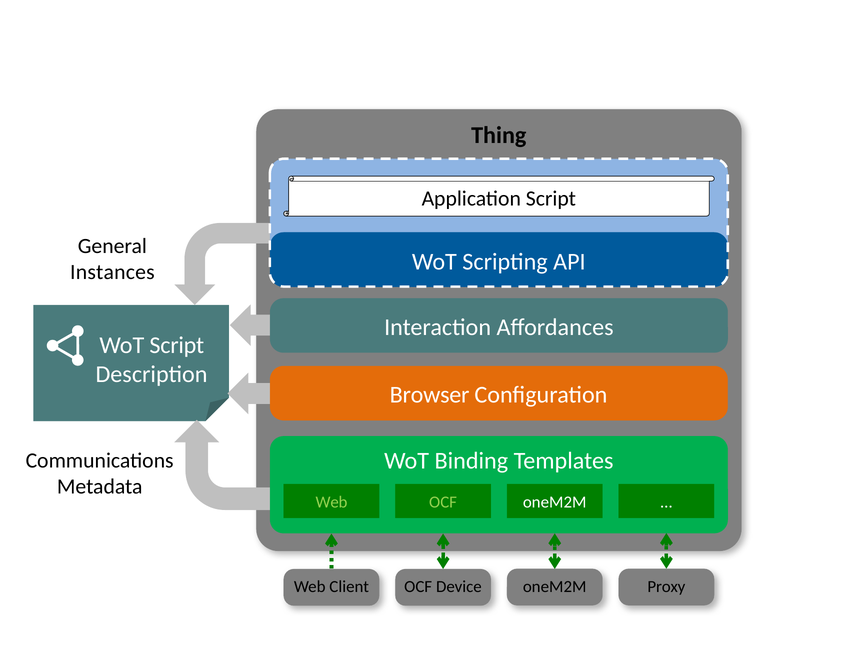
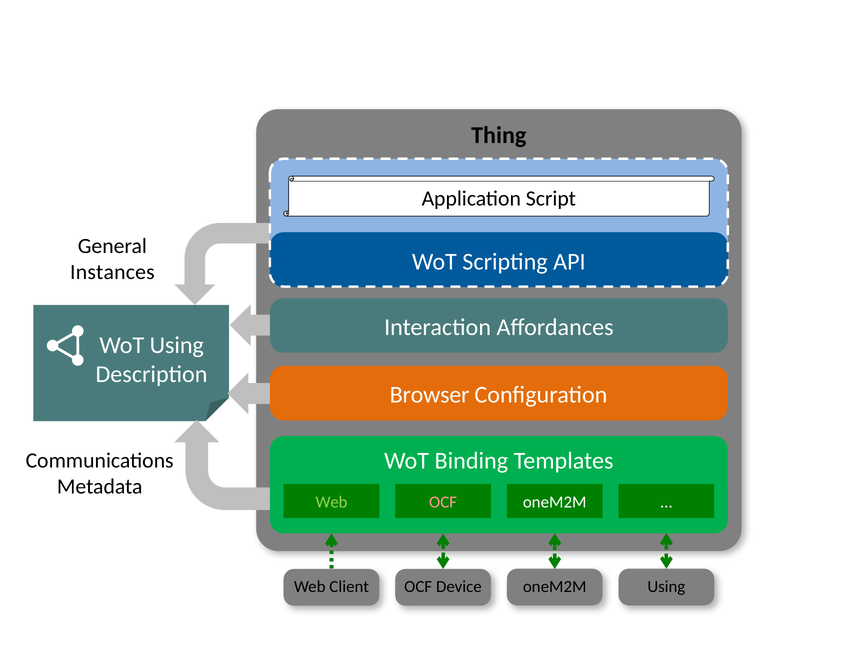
WoT Script: Script -> Using
OCF at (443, 502) colour: light green -> pink
Device Proxy: Proxy -> Using
